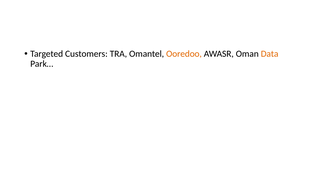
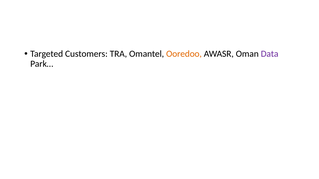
Data colour: orange -> purple
